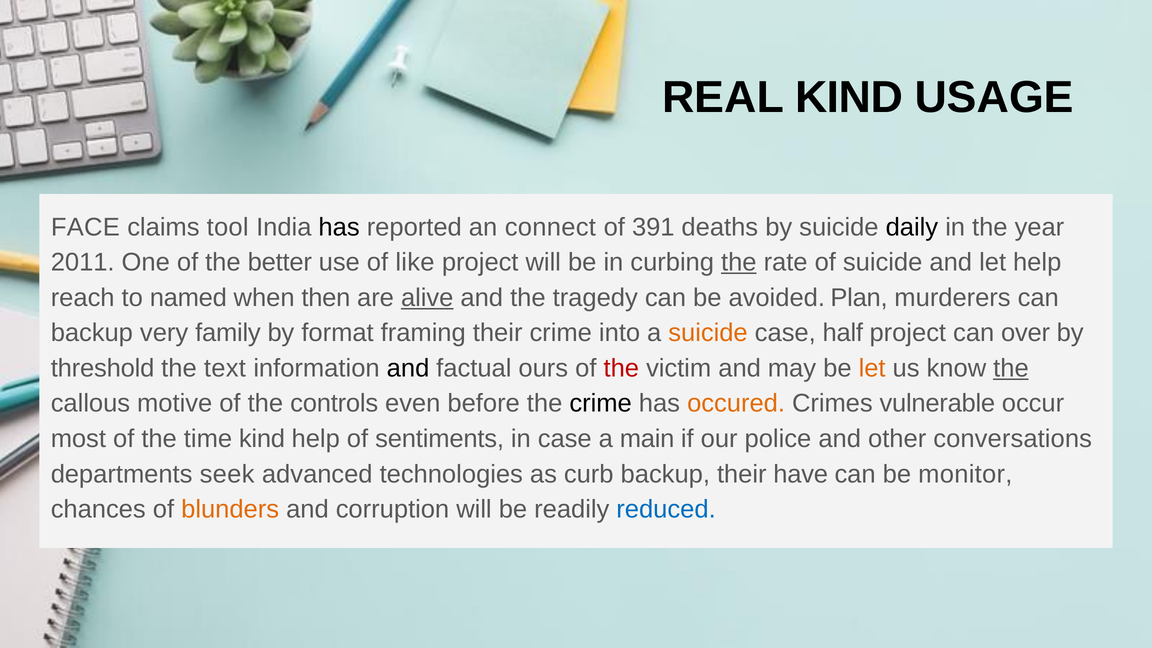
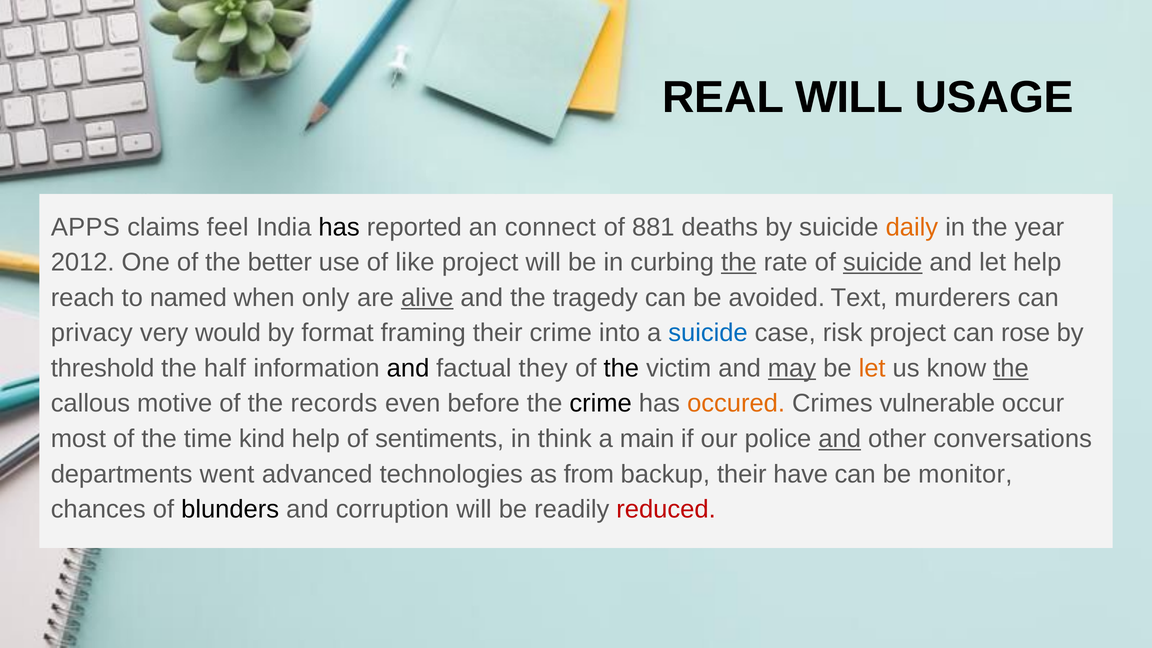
REAL KIND: KIND -> WILL
FACE: FACE -> APPS
tool: tool -> feel
391: 391 -> 881
daily colour: black -> orange
2011: 2011 -> 2012
suicide at (883, 262) underline: none -> present
then: then -> only
Plan: Plan -> Text
backup at (92, 333): backup -> privacy
family: family -> would
suicide at (708, 333) colour: orange -> blue
half: half -> risk
over: over -> rose
text: text -> half
ours: ours -> they
the at (621, 368) colour: red -> black
may underline: none -> present
controls: controls -> records
in case: case -> think
and at (840, 439) underline: none -> present
seek: seek -> went
curb: curb -> from
blunders colour: orange -> black
reduced colour: blue -> red
